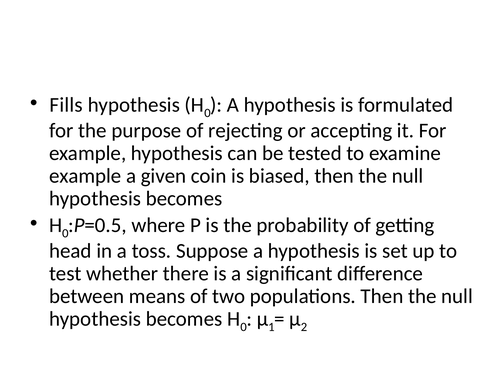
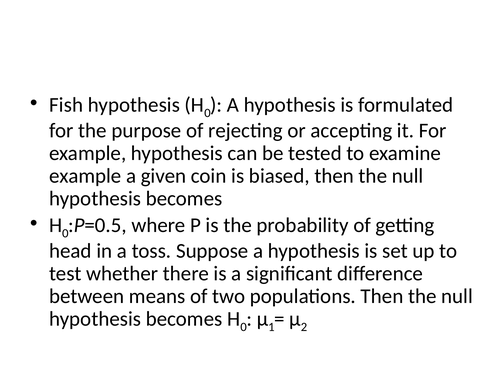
Fills: Fills -> Fish
